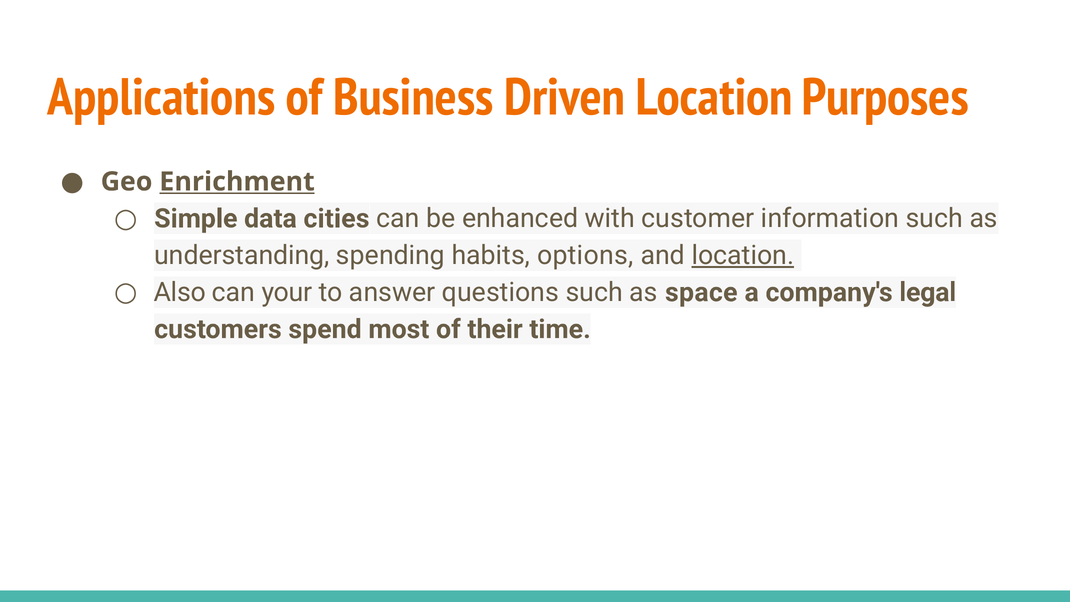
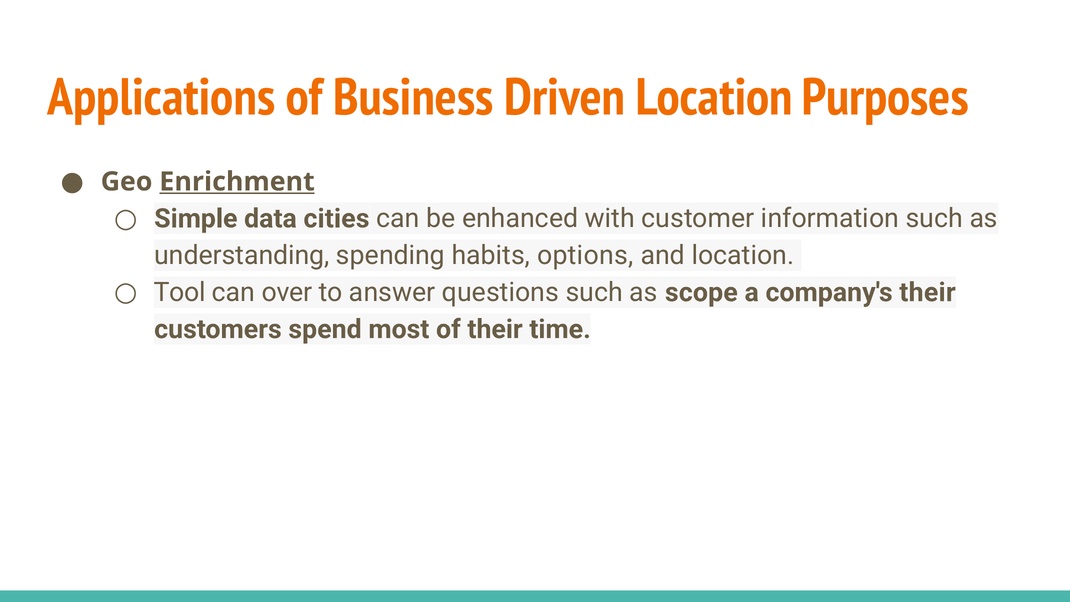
location at (743, 255) underline: present -> none
Also: Also -> Tool
your: your -> over
space: space -> scope
company's legal: legal -> their
